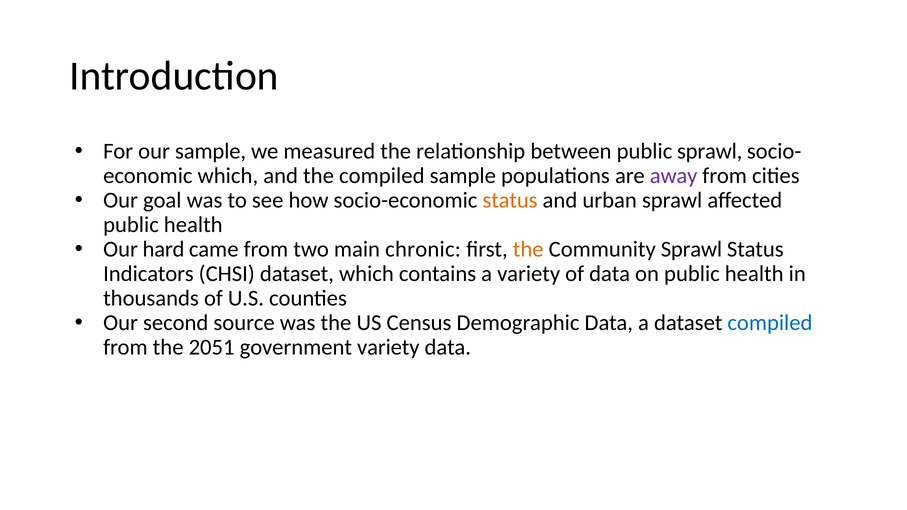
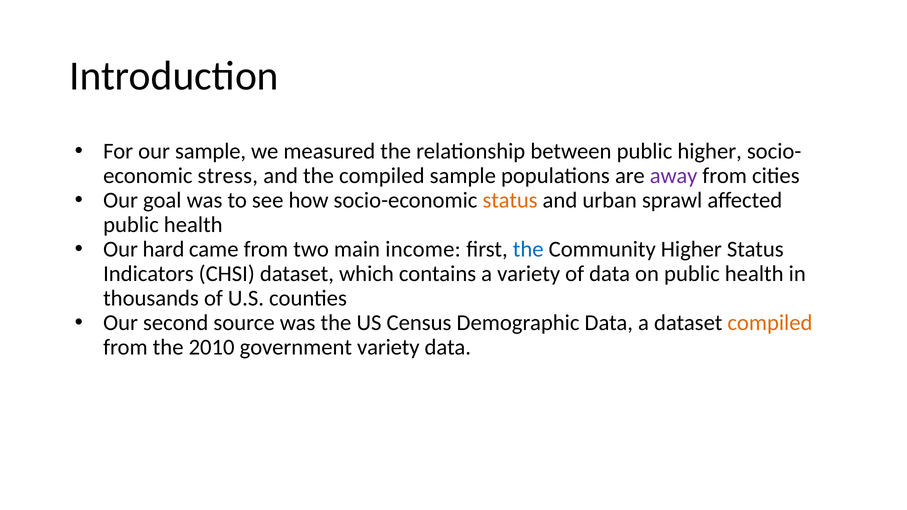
public sprawl: sprawl -> higher
which at (228, 176): which -> stress
chronic: chronic -> income
the at (528, 249) colour: orange -> blue
Community Sprawl: Sprawl -> Higher
compiled at (770, 323) colour: blue -> orange
2051: 2051 -> 2010
